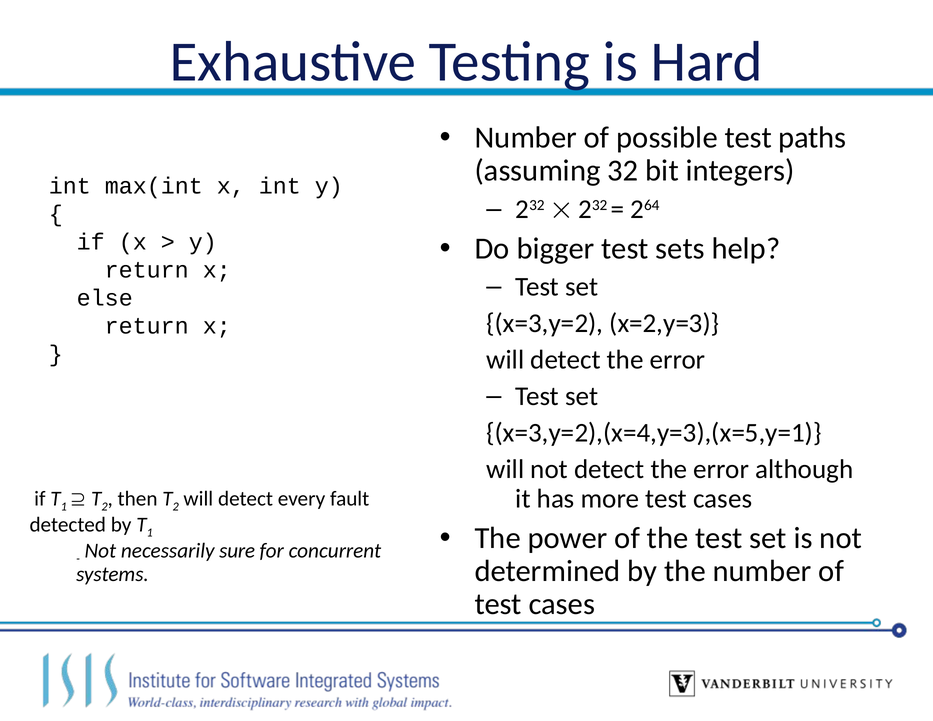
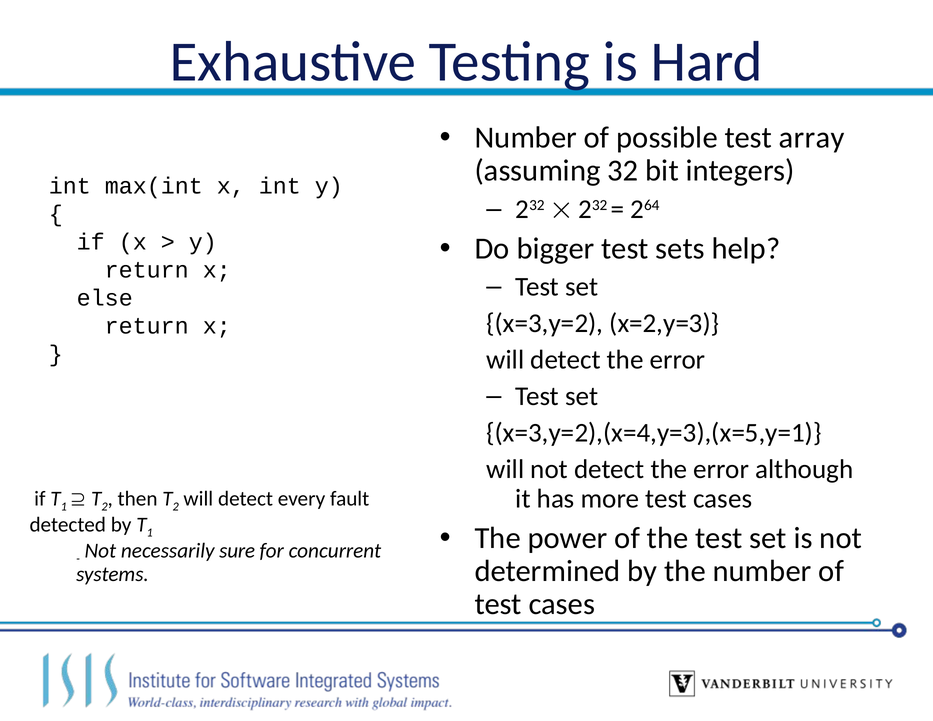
paths: paths -> array
